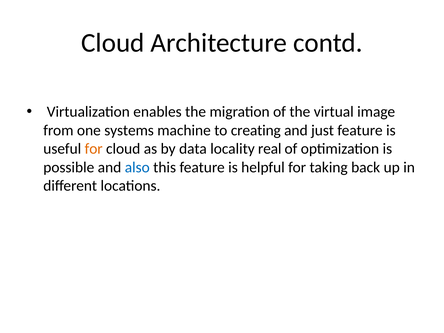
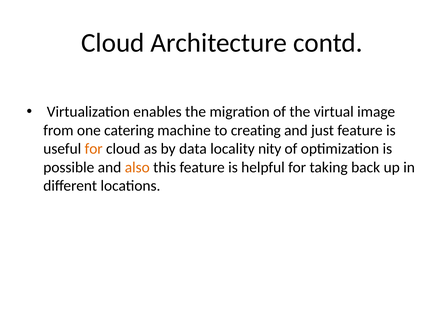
systems: systems -> catering
real: real -> nity
also colour: blue -> orange
